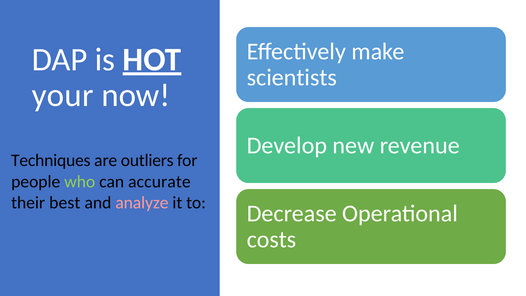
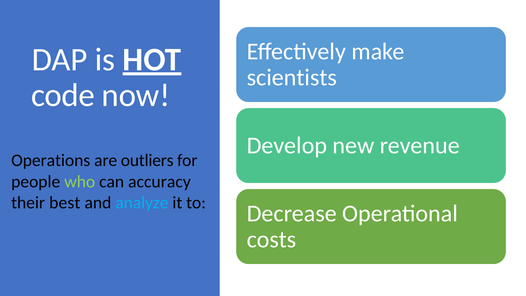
your: your -> code
Techniques: Techniques -> Operations
accurate: accurate -> accuracy
analyze colour: pink -> light blue
